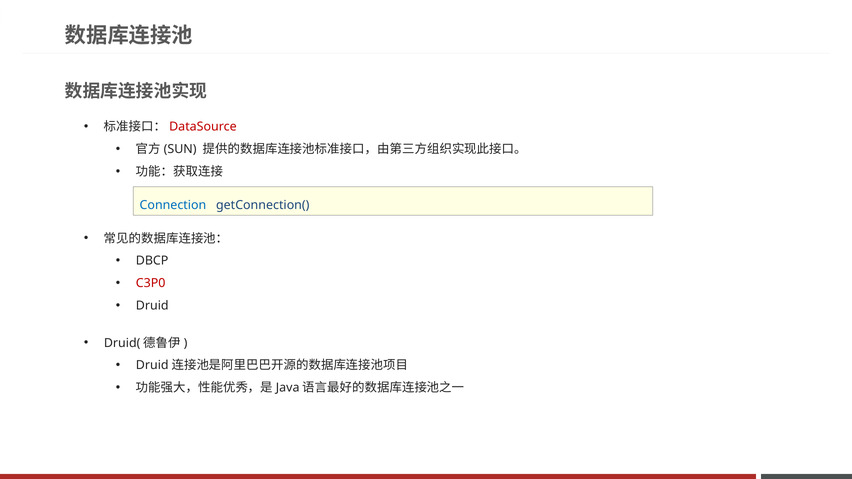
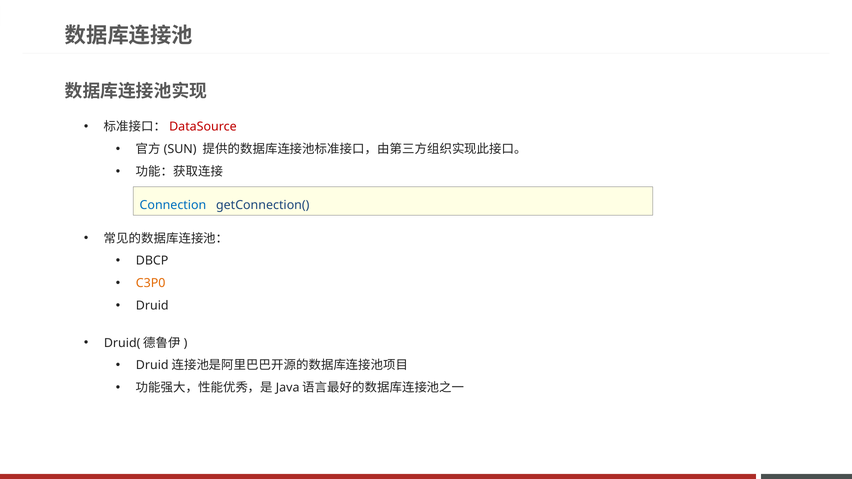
C3P0 colour: red -> orange
